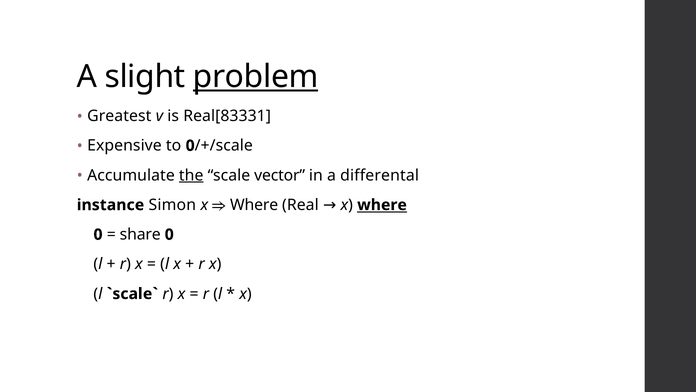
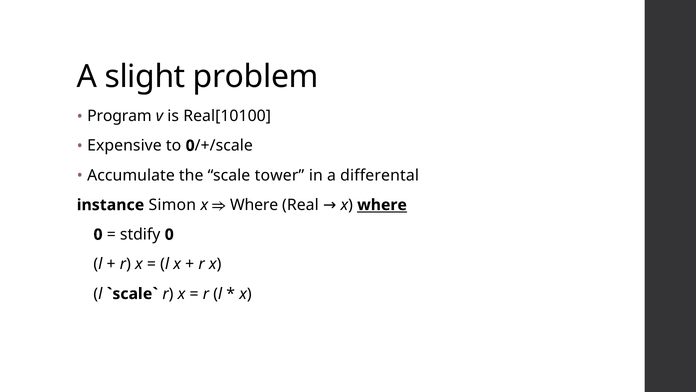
problem underline: present -> none
Greatest: Greatest -> Program
Real[83331: Real[83331 -> Real[10100
the underline: present -> none
vector: vector -> tower
share: share -> stdify
